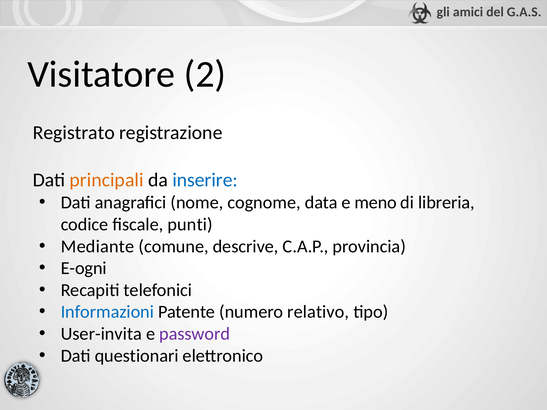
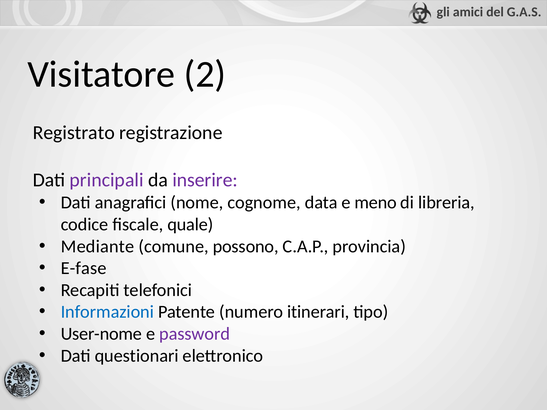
principali colour: orange -> purple
inserire colour: blue -> purple
punti: punti -> quale
descrive: descrive -> possono
E-ogni: E-ogni -> E-fase
relativo: relativo -> itinerari
User-invita: User-invita -> User-nome
